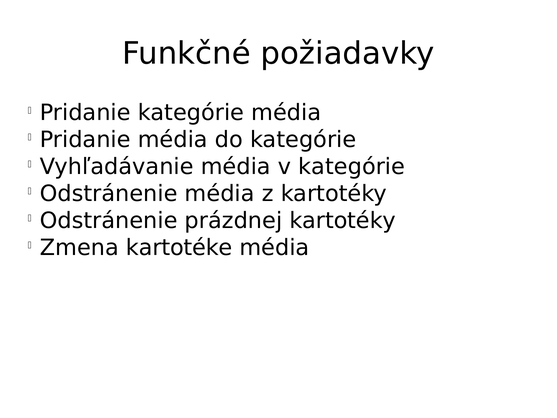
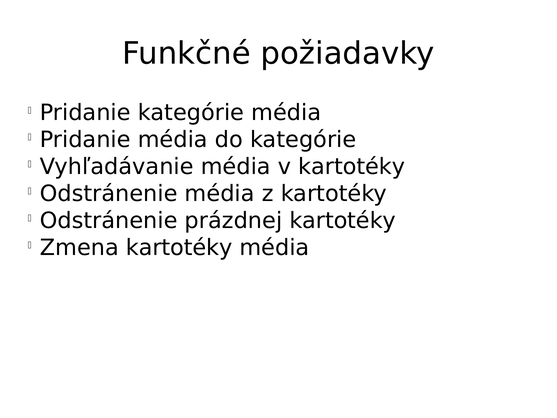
v kategórie: kategórie -> kartotéky
Zmena kartotéke: kartotéke -> kartotéky
